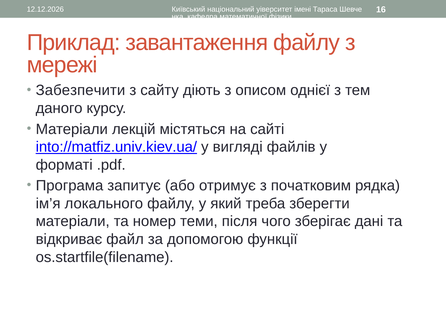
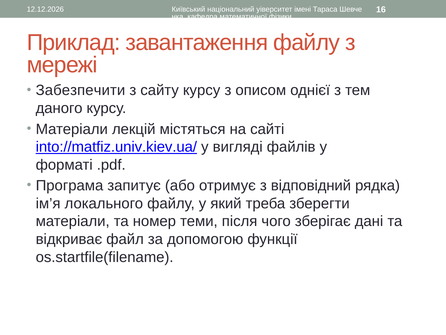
сайту діють: діють -> курсу
початковим: початковим -> відповідний
